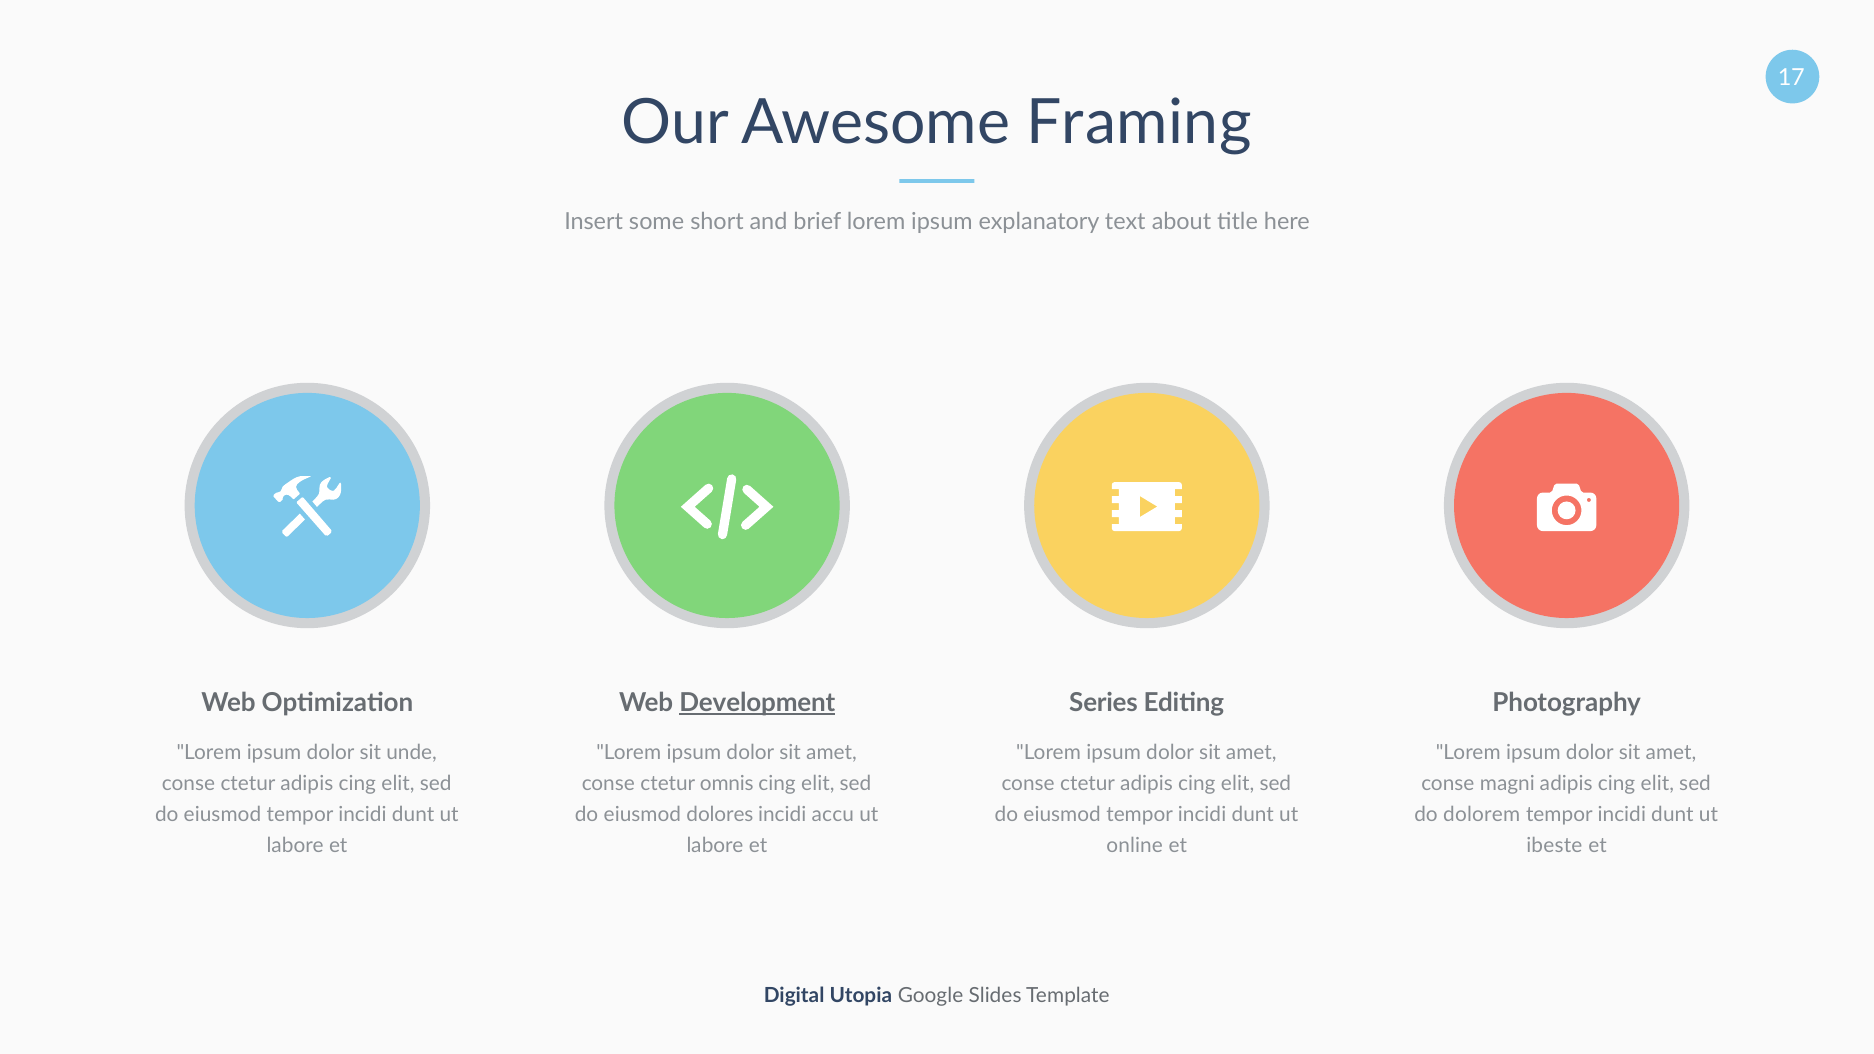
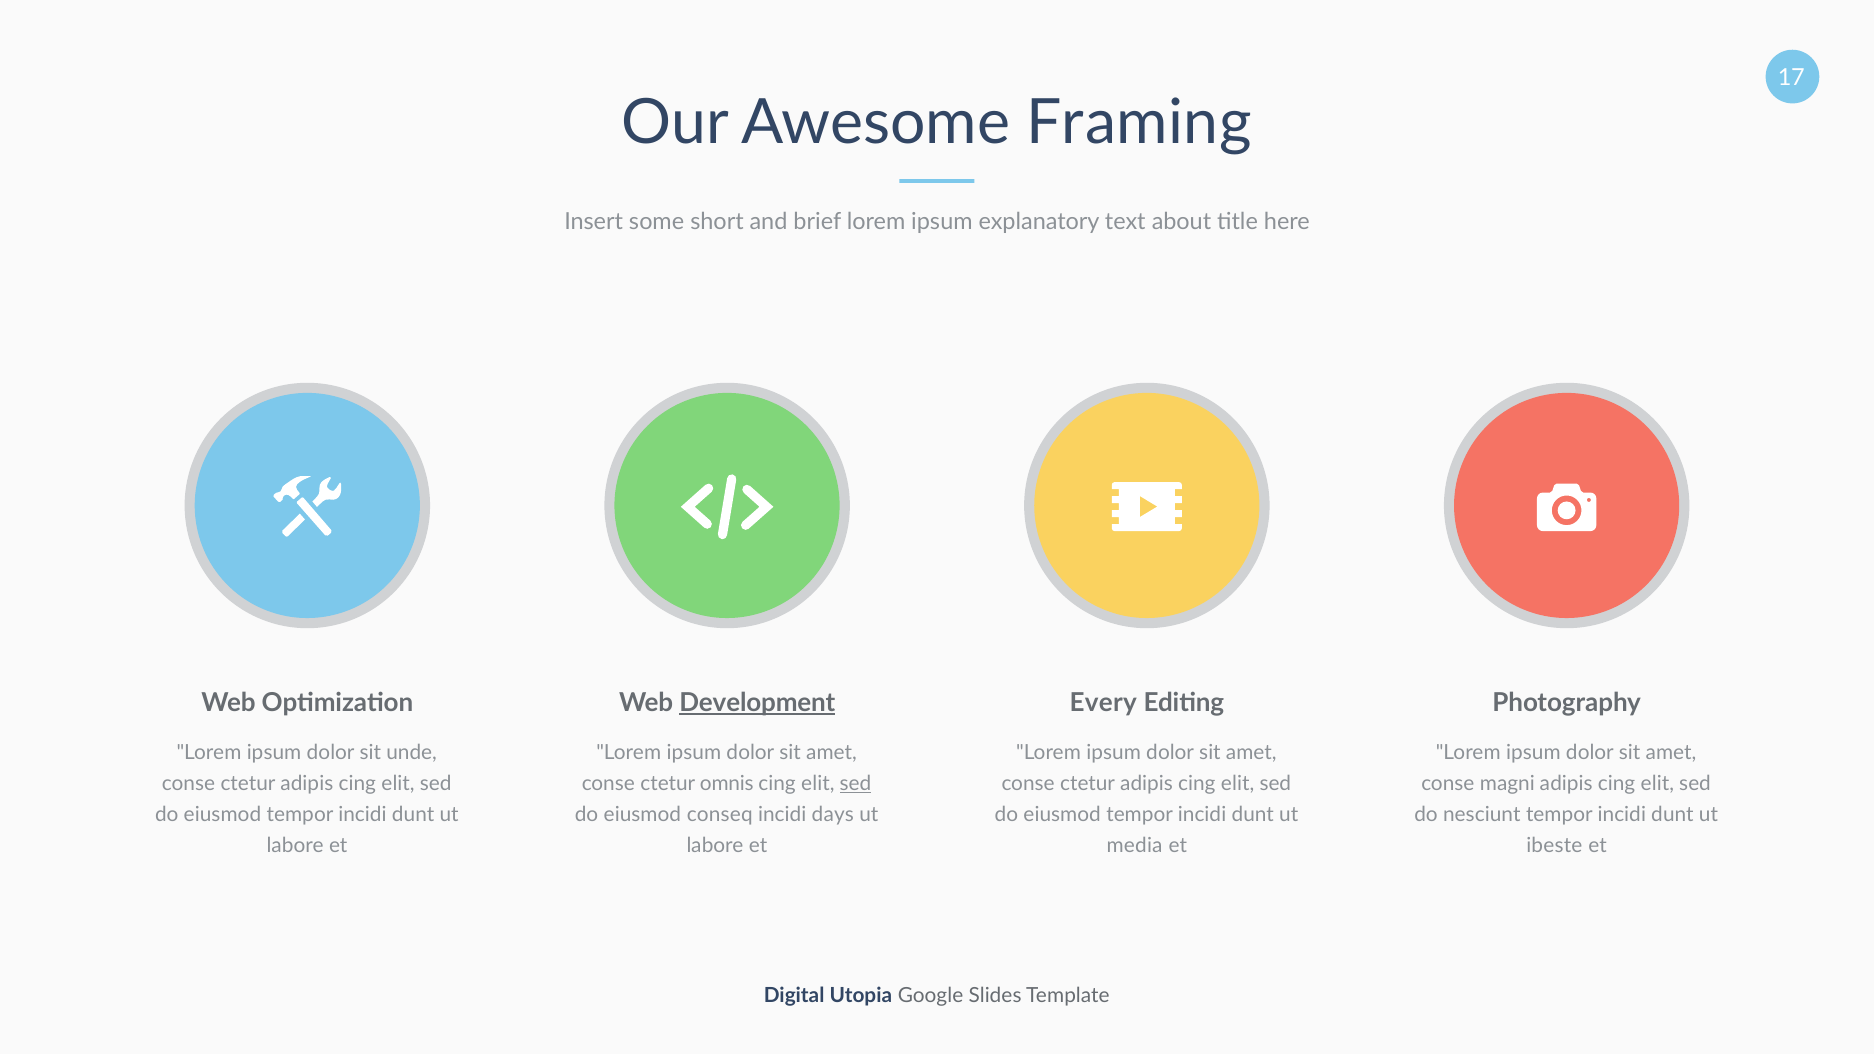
Series: Series -> Every
sed at (856, 784) underline: none -> present
dolores: dolores -> conseq
accu: accu -> days
dolorem: dolorem -> nesciunt
online: online -> media
